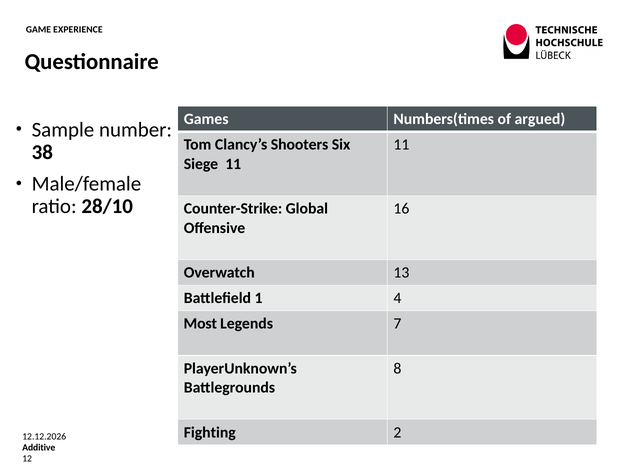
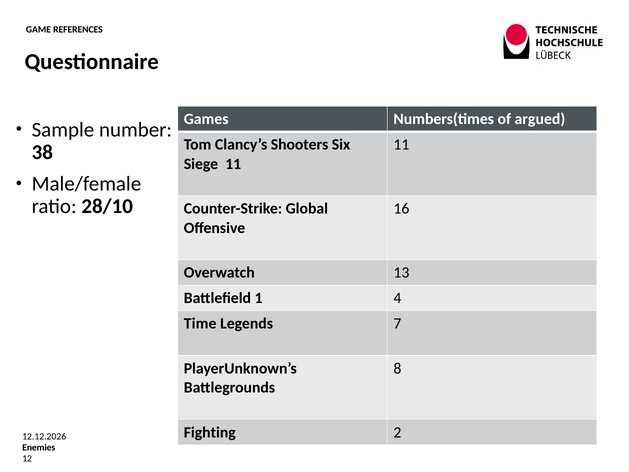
EXPERIENCE: EXPERIENCE -> REFERENCES
Most: Most -> Time
Additive: Additive -> Enemies
